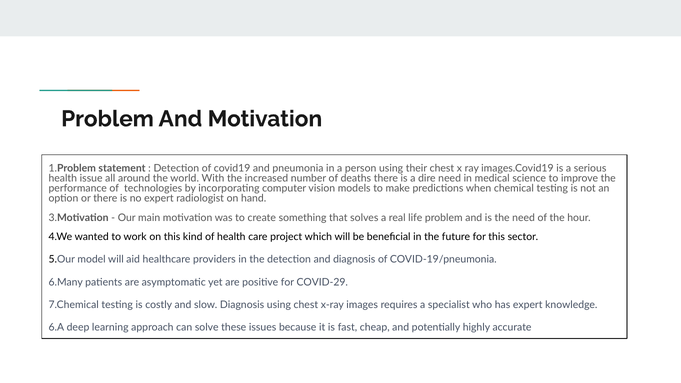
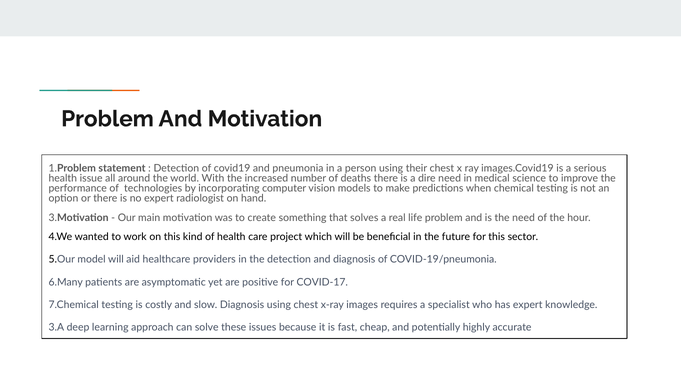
COVID-29: COVID-29 -> COVID-17
6.A: 6.A -> 3.A
